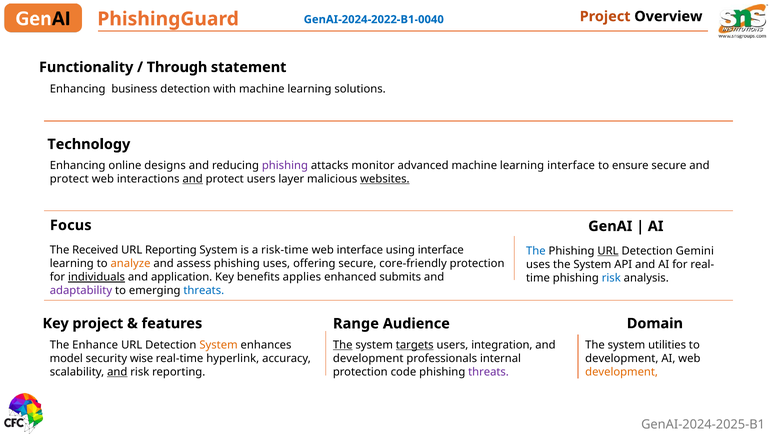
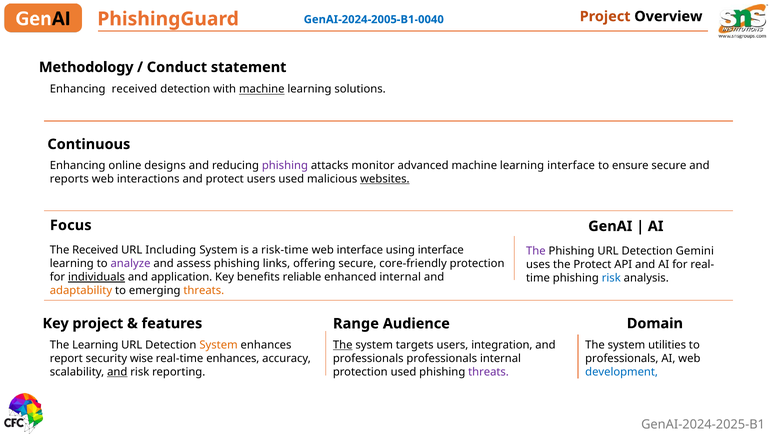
GenAI-2024-2022-B1-0040: GenAI-2024-2022-B1-0040 -> GenAI-2024-2005-B1-0040
Functionality: Functionality -> Methodology
Through: Through -> Conduct
Enhancing business: business -> received
machine at (262, 89) underline: none -> present
Technology: Technology -> Continuous
protect at (69, 179): protect -> reports
and at (193, 179) underline: present -> none
users layer: layer -> used
URL Reporting: Reporting -> Including
The at (536, 251) colour: blue -> purple
URL at (608, 251) underline: present -> none
analyze colour: orange -> purple
phishing uses: uses -> links
uses the System: System -> Protect
applies: applies -> reliable
enhanced submits: submits -> internal
adaptability colour: purple -> orange
threats at (204, 291) colour: blue -> orange
The Enhance: Enhance -> Learning
targets underline: present -> none
model: model -> report
real-time hyperlink: hyperlink -> enhances
development at (368, 359): development -> professionals
development at (622, 359): development -> professionals
protection code: code -> used
development at (622, 372) colour: orange -> blue
